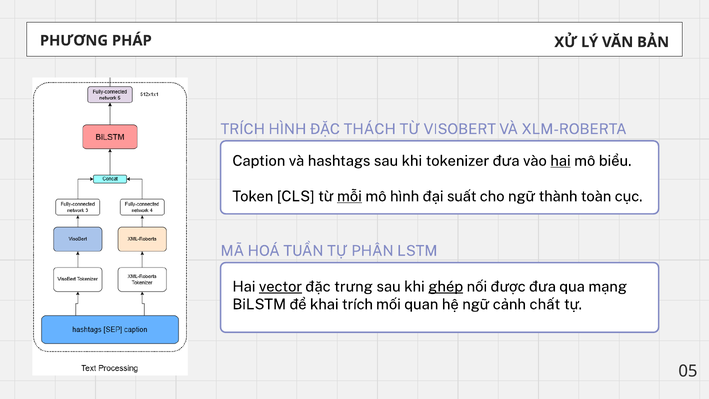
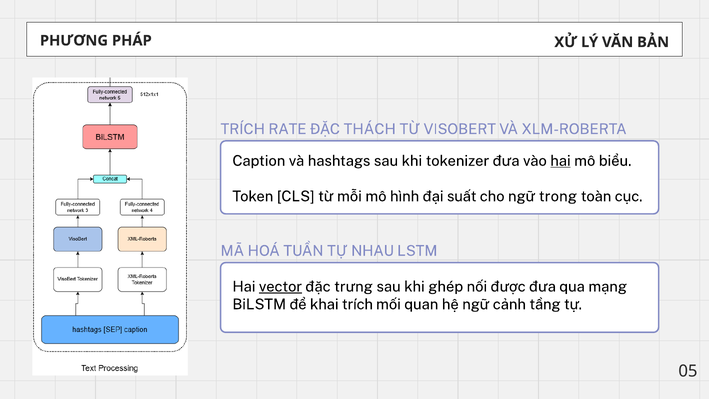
TRÍCH HÌNH: HÌNH -> RATE
mỗi underline: present -> none
thành: thành -> trong
PHÂN: PHÂN -> NHAU
ghép underline: present -> none
chất: chất -> tầng
